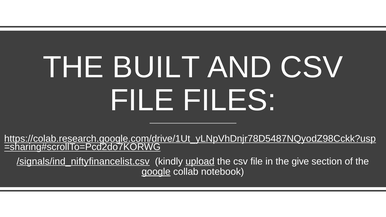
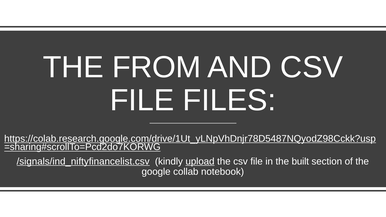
BUILT: BUILT -> FROM
give: give -> built
google underline: present -> none
